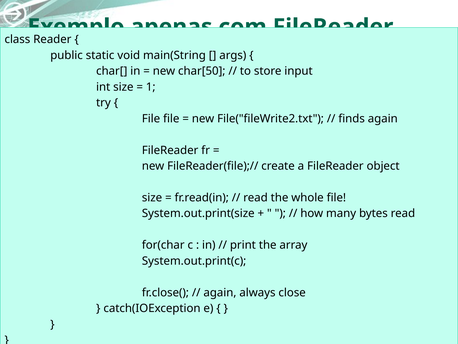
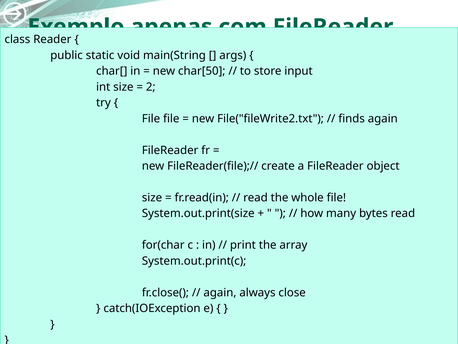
1 at (151, 87): 1 -> 2
